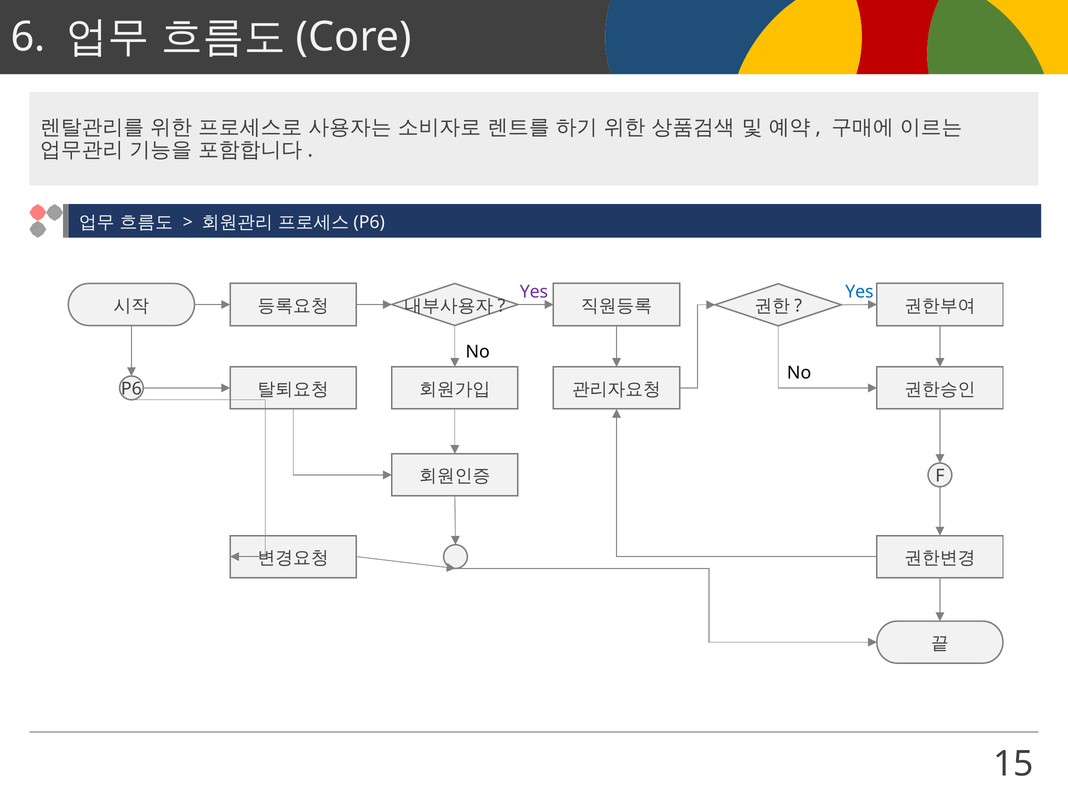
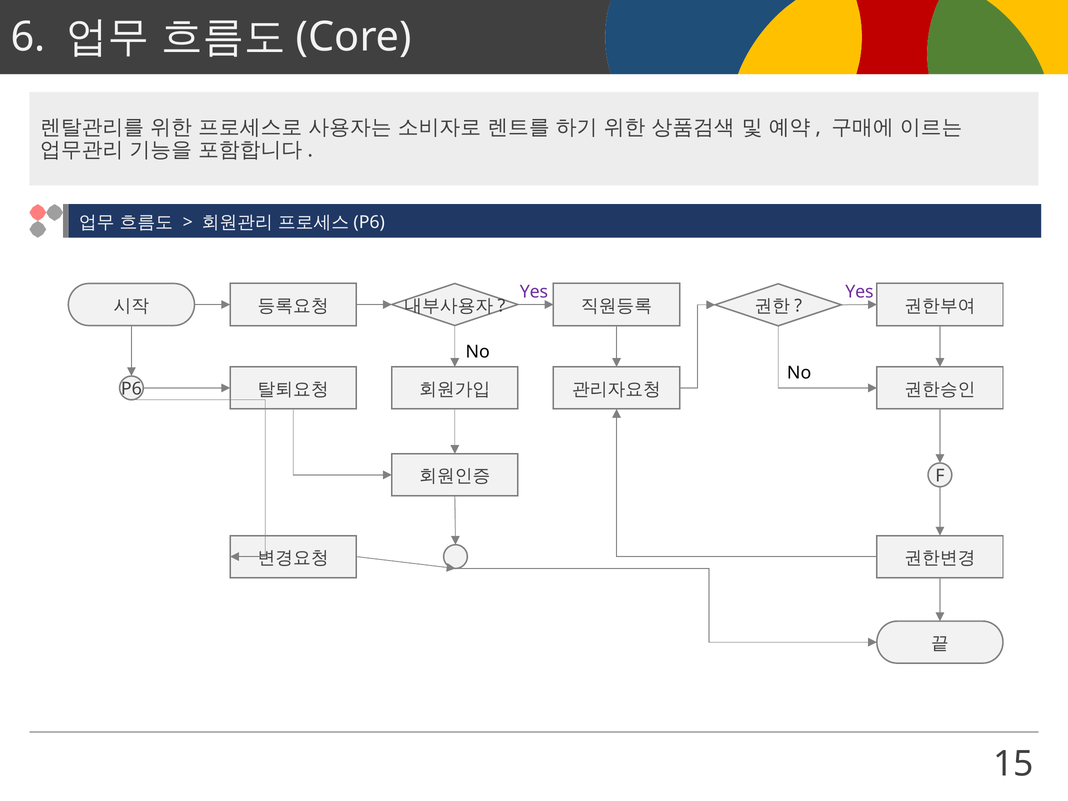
Yes at (859, 292) colour: blue -> purple
